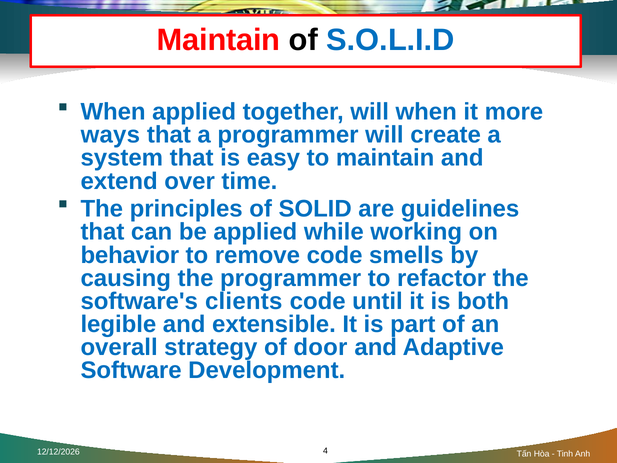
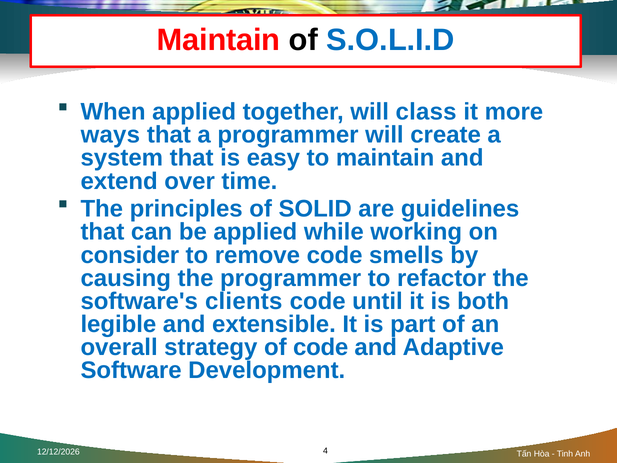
will when: when -> class
behavior: behavior -> consider
of door: door -> code
